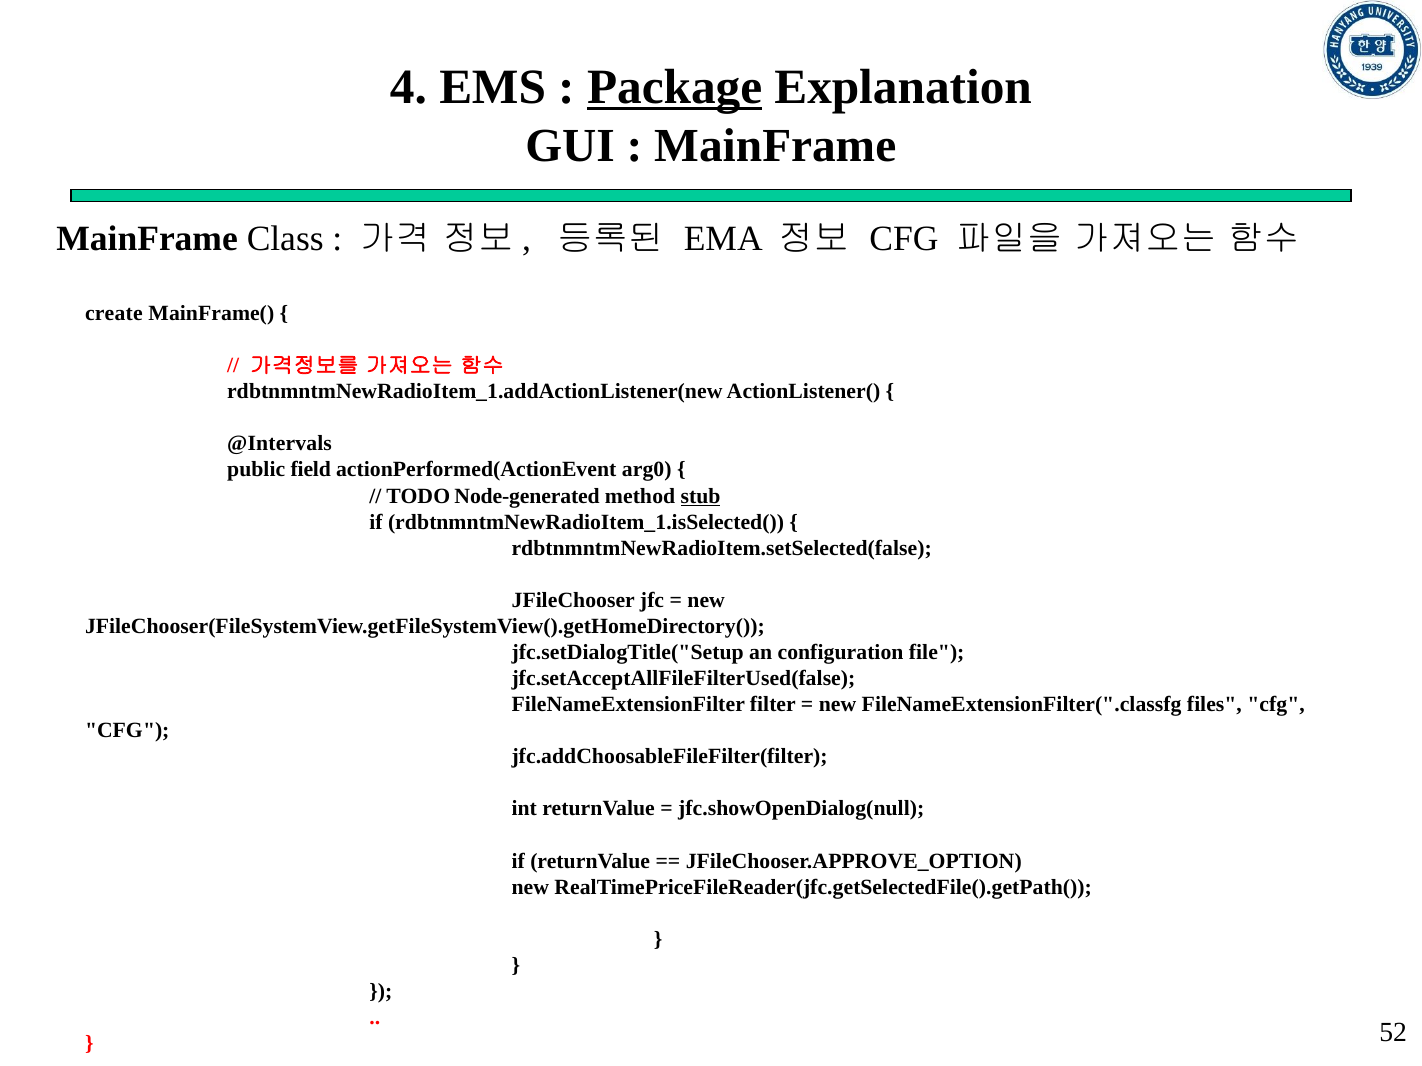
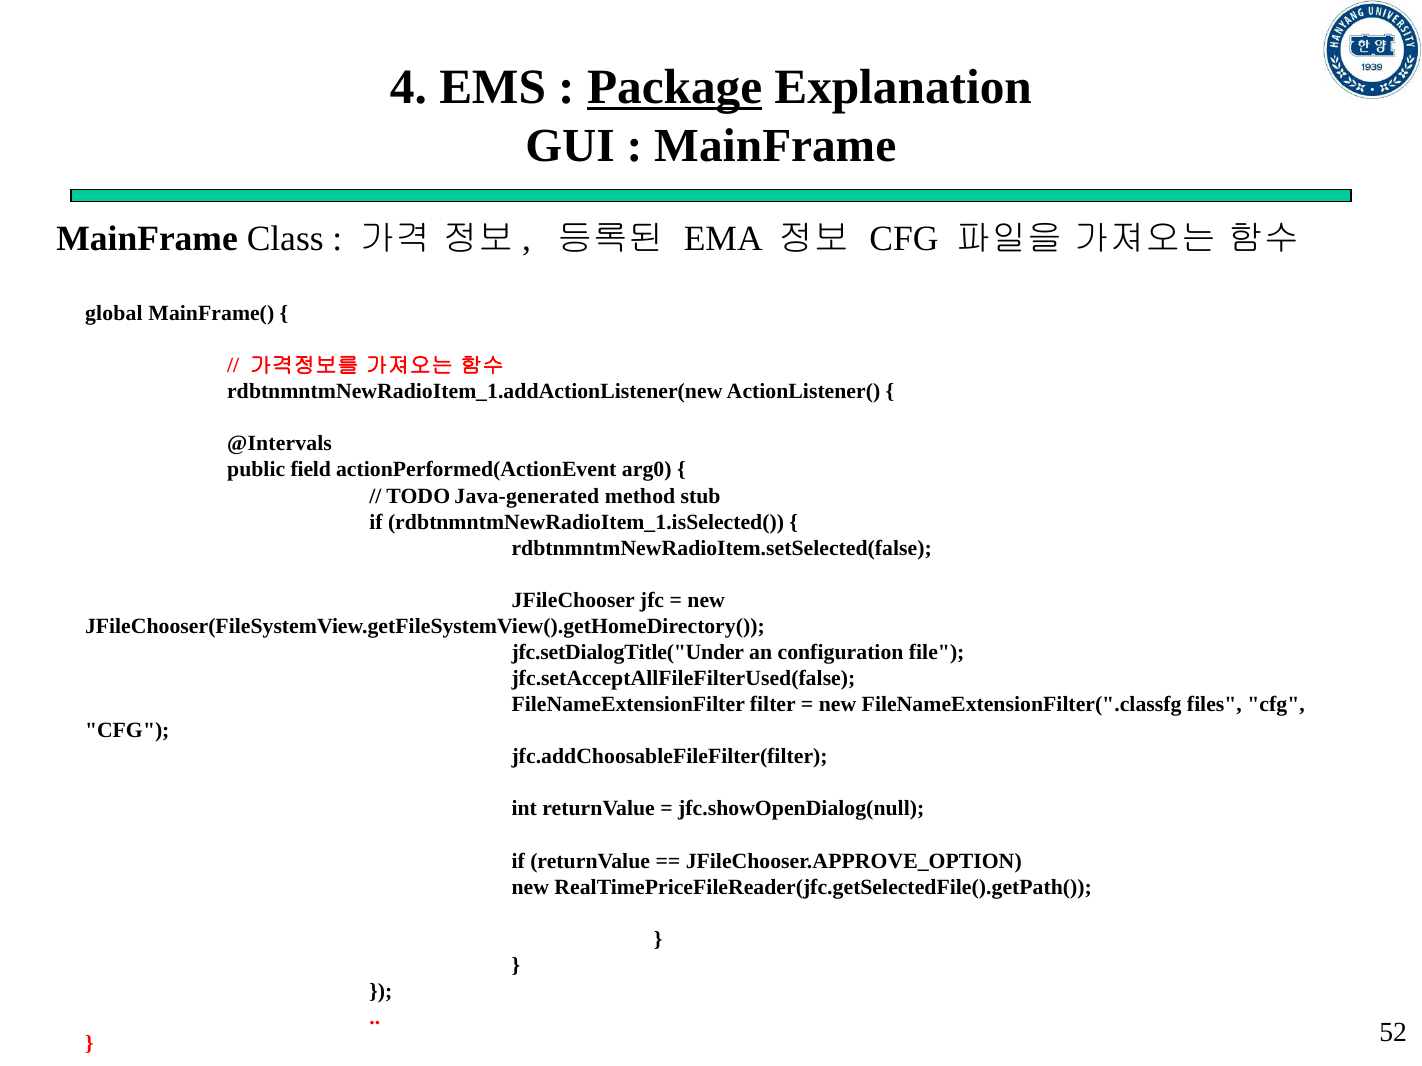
create: create -> global
Node-generated: Node-generated -> Java-generated
stub underline: present -> none
jfc.setDialogTitle("Setup: jfc.setDialogTitle("Setup -> jfc.setDialogTitle("Under
